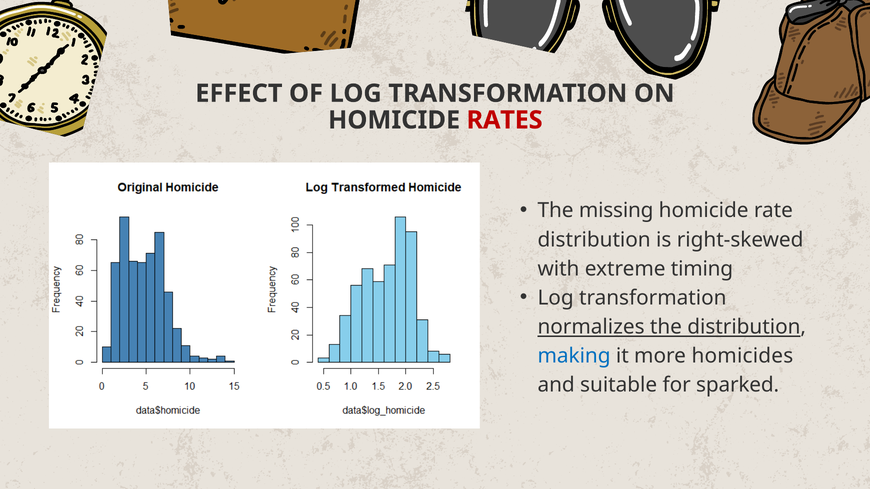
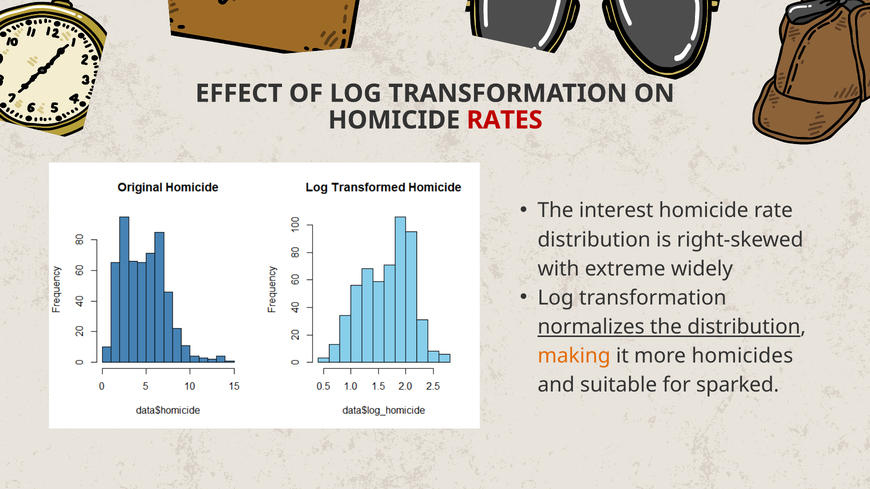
missing: missing -> interest
timing: timing -> widely
making colour: blue -> orange
